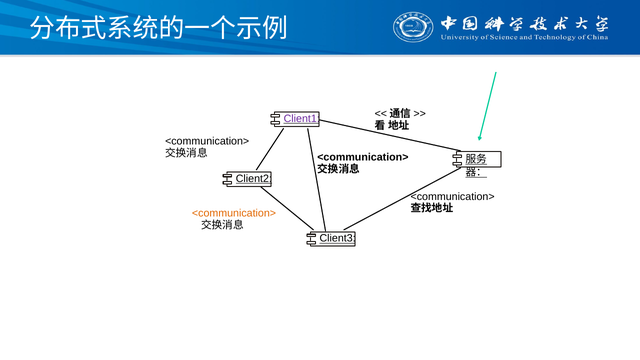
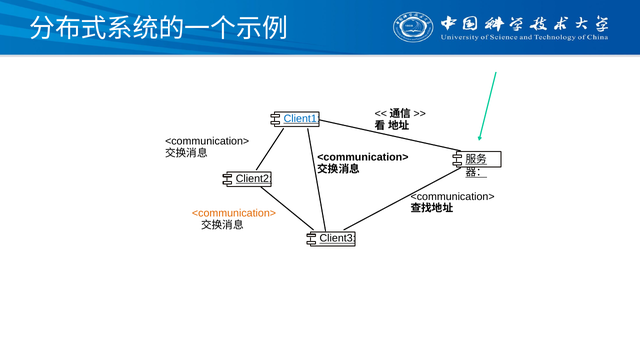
Client1 colour: purple -> blue
